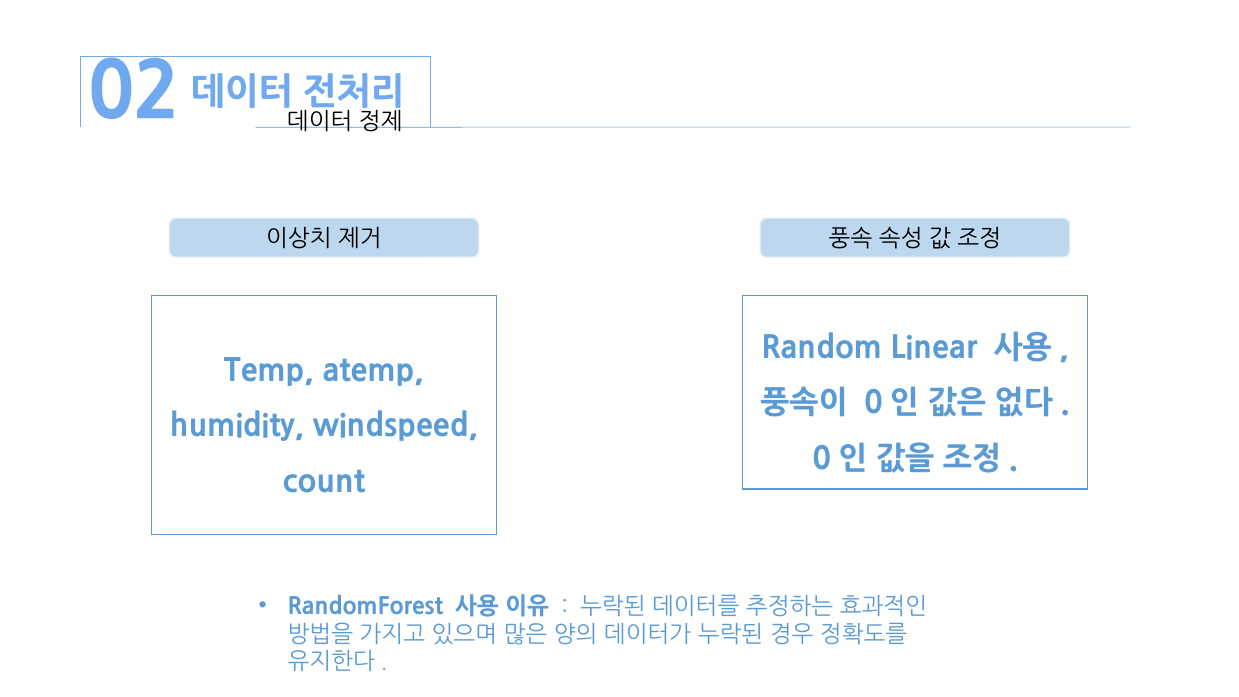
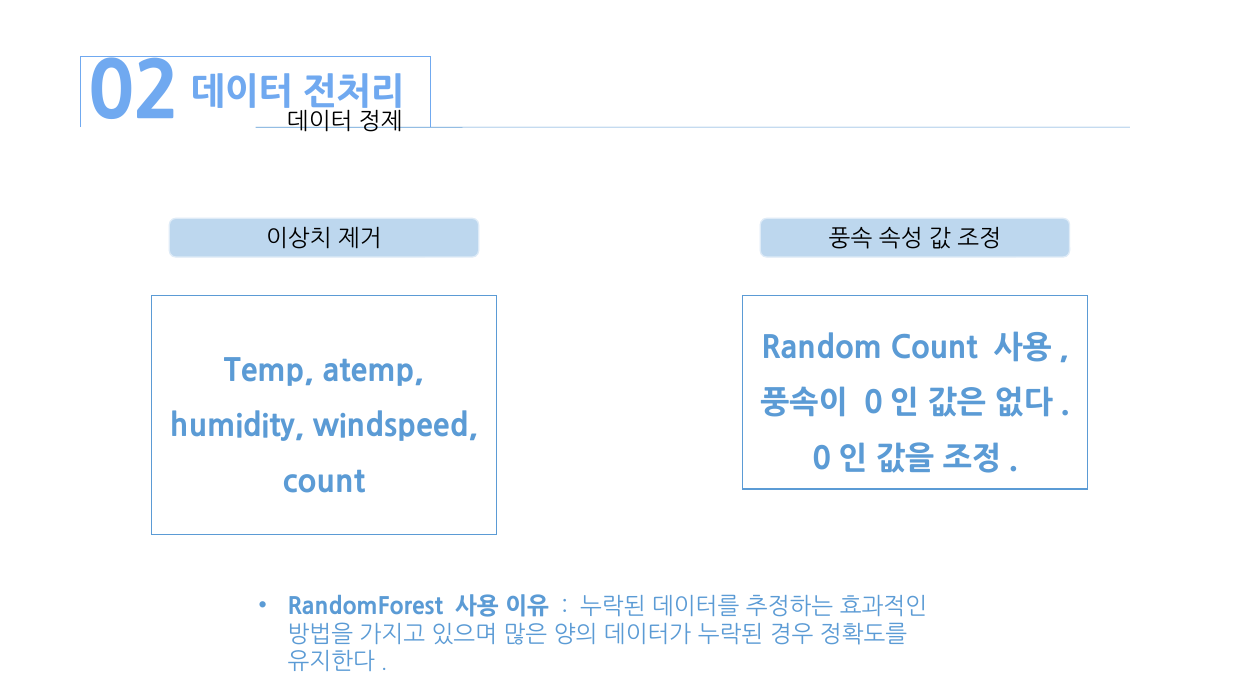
Random Linear: Linear -> Count
